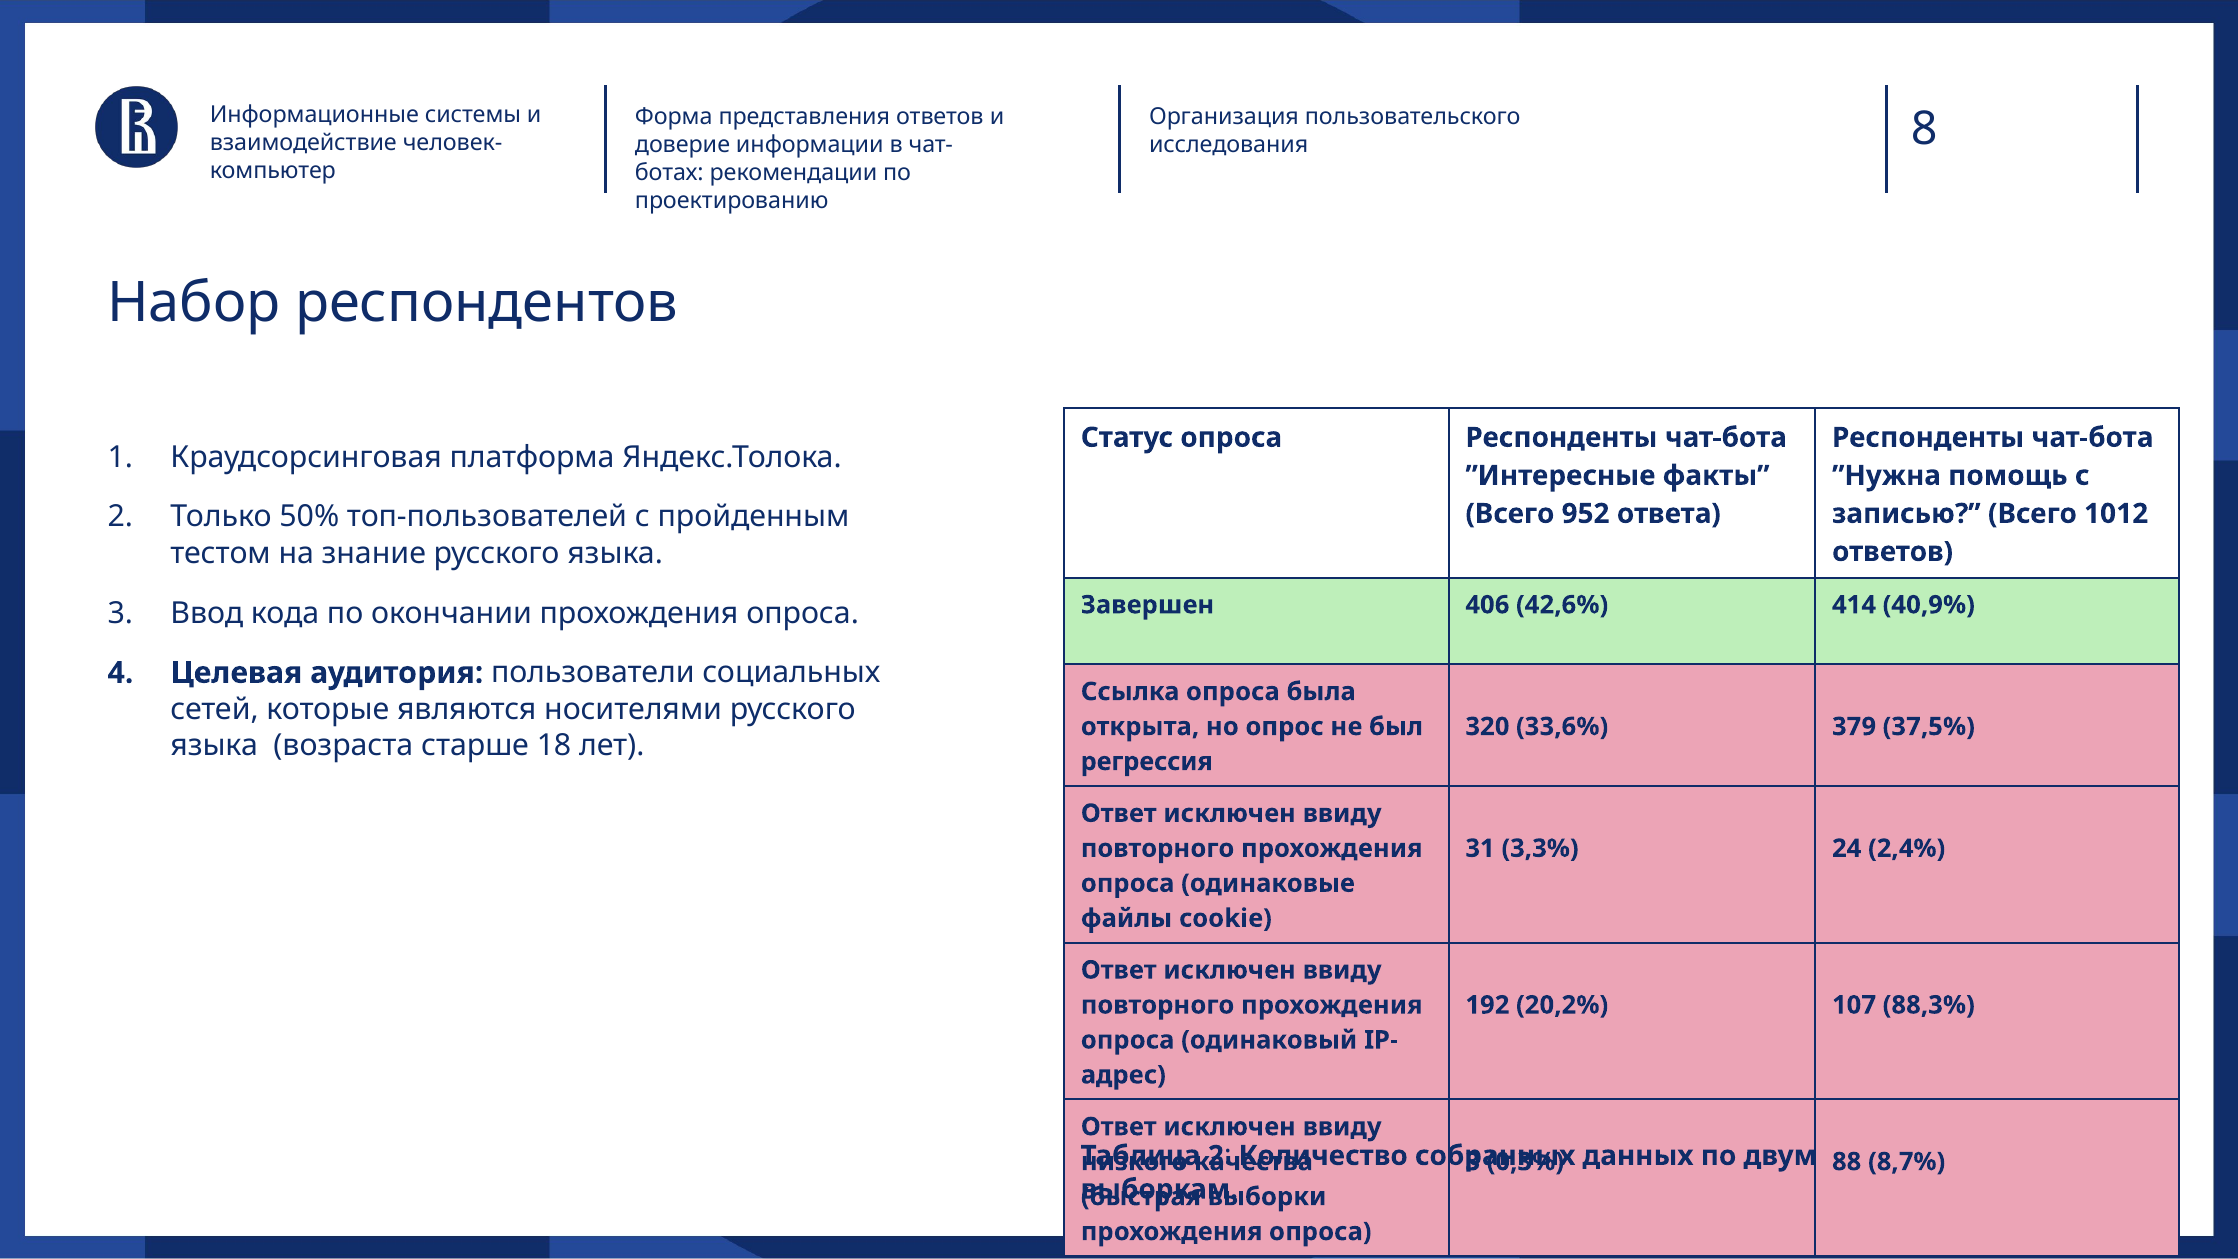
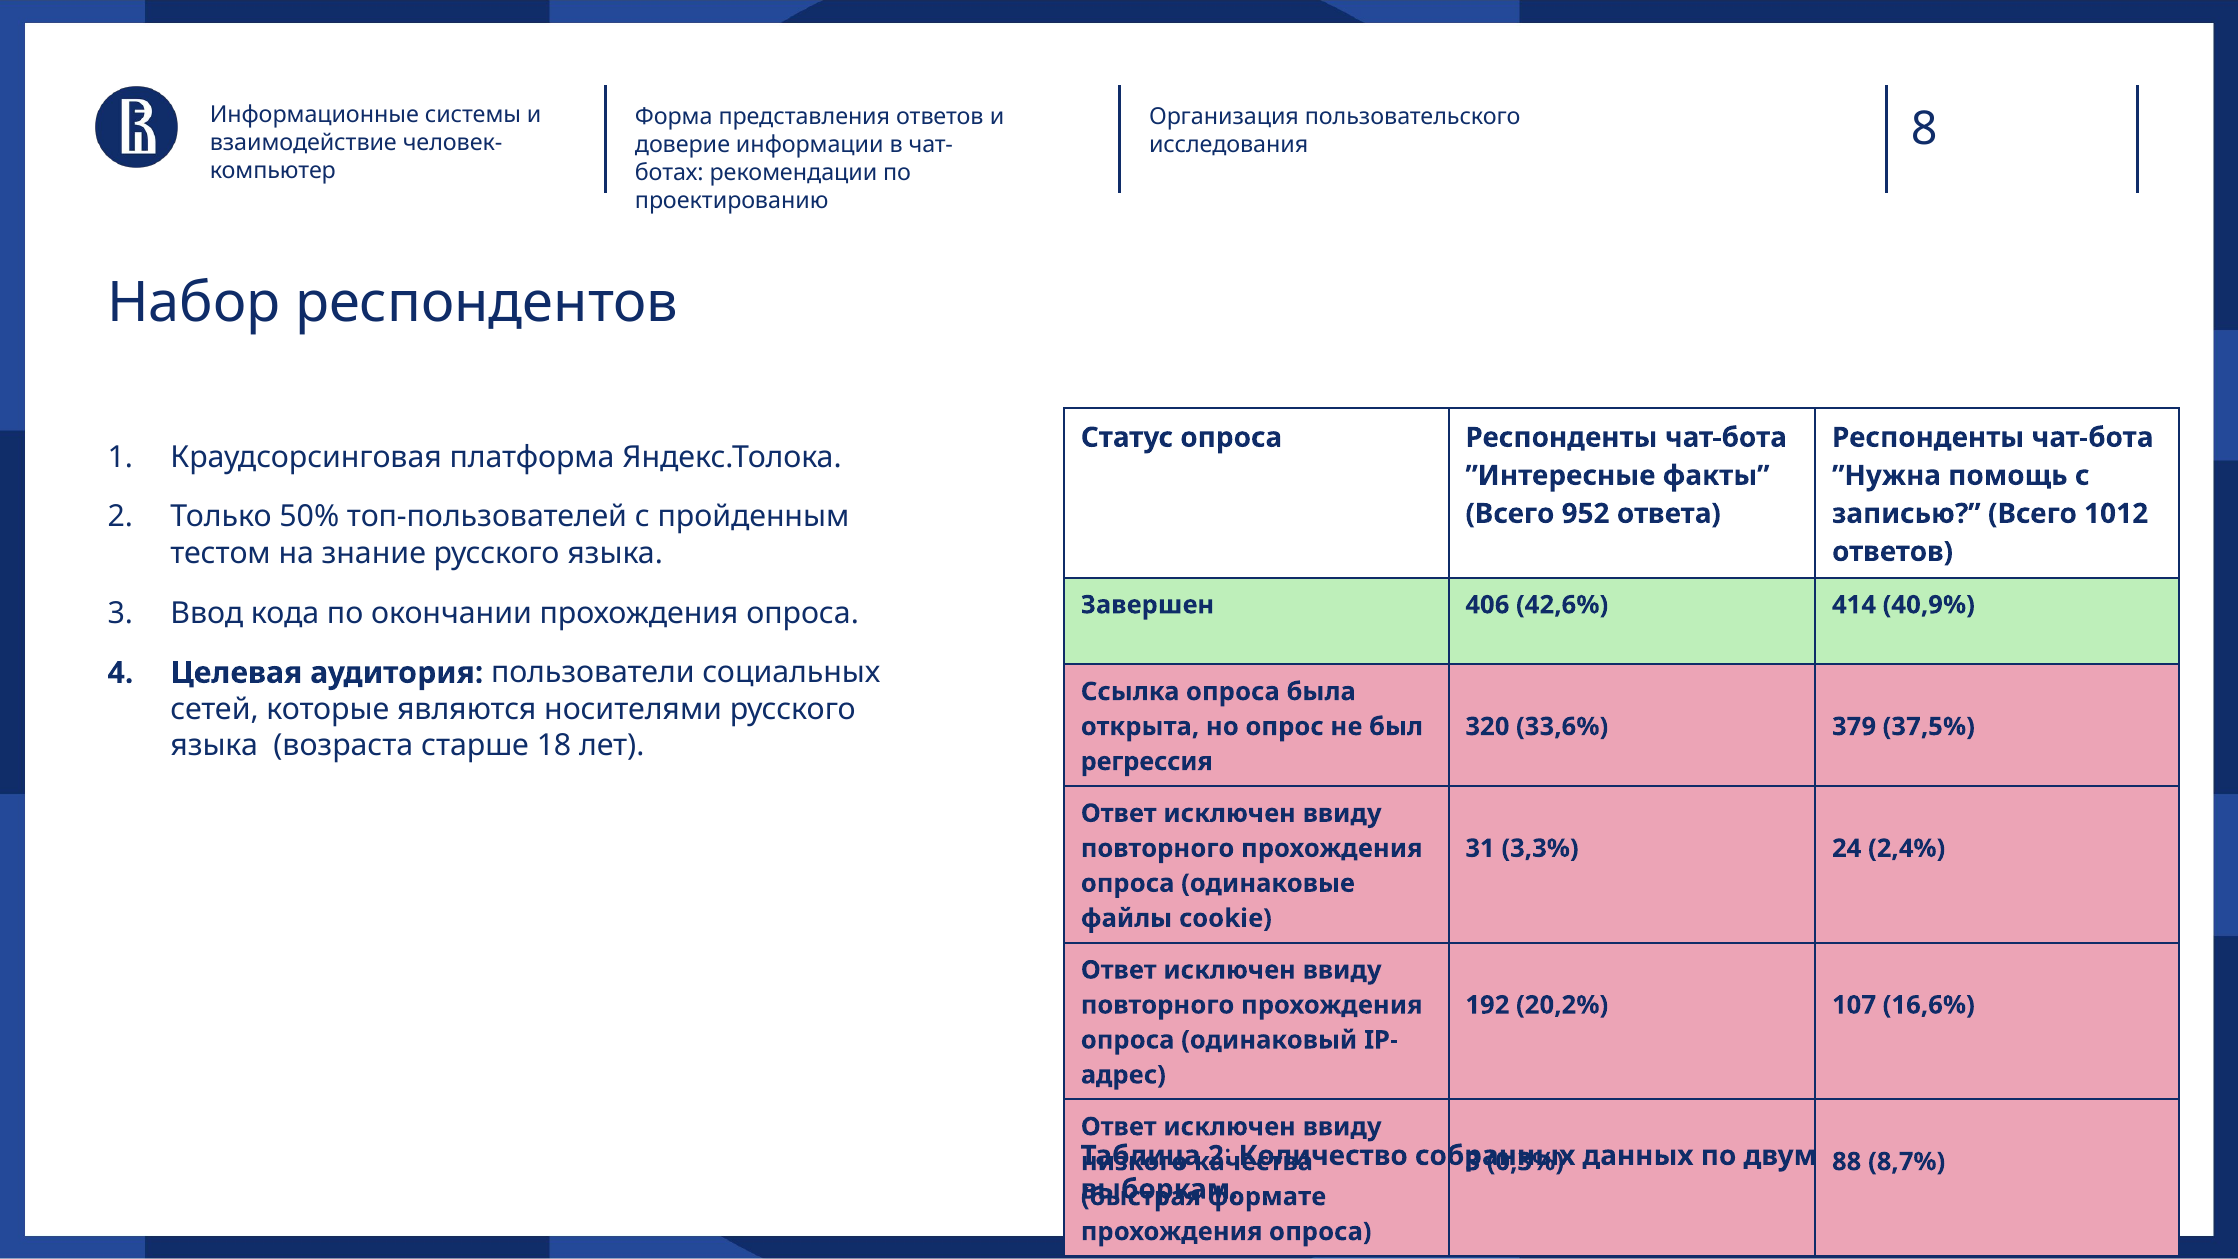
88,3%: 88,3% -> 16,6%
выборки: выборки -> формате
